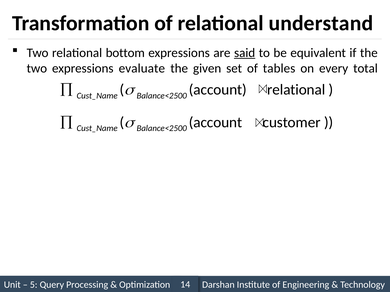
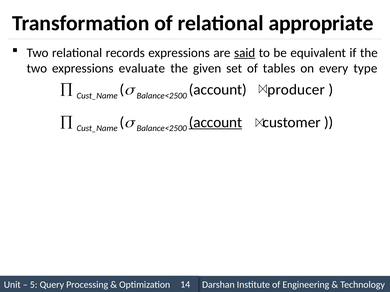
understand: understand -> appropriate
bottom: bottom -> records
total: total -> type
account relational: relational -> producer
account at (216, 123) underline: none -> present
